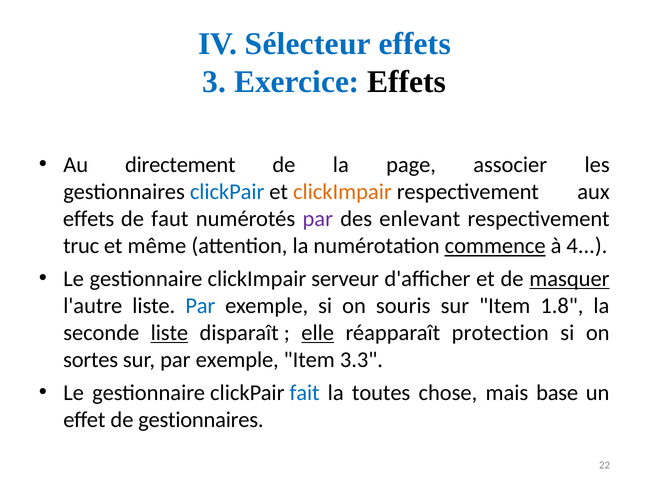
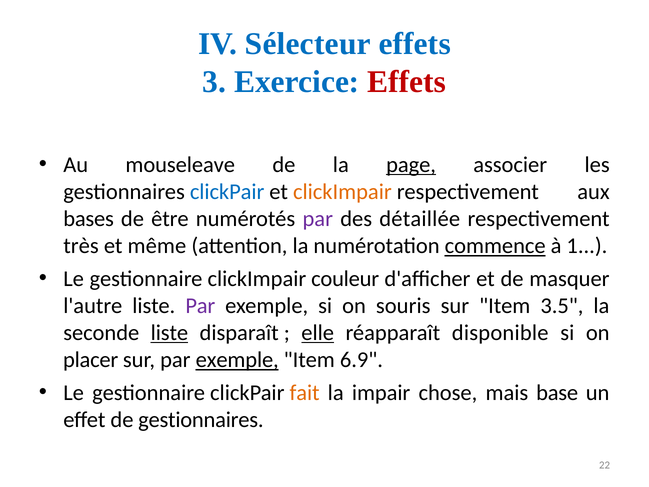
Effets at (407, 82) colour: black -> red
directement: directement -> mouseleave
page underline: none -> present
effets at (89, 219): effets -> bases
faut: faut -> être
enlevant: enlevant -> détaillée
truc: truc -> très
4: 4 -> 1
serveur: serveur -> couleur
masquer underline: present -> none
Par at (200, 306) colour: blue -> purple
1.8: 1.8 -> 3.5
protection: protection -> disponible
sortes: sortes -> placer
exemple at (237, 360) underline: none -> present
3.3: 3.3 -> 6.9
fait colour: blue -> orange
toutes: toutes -> impair
